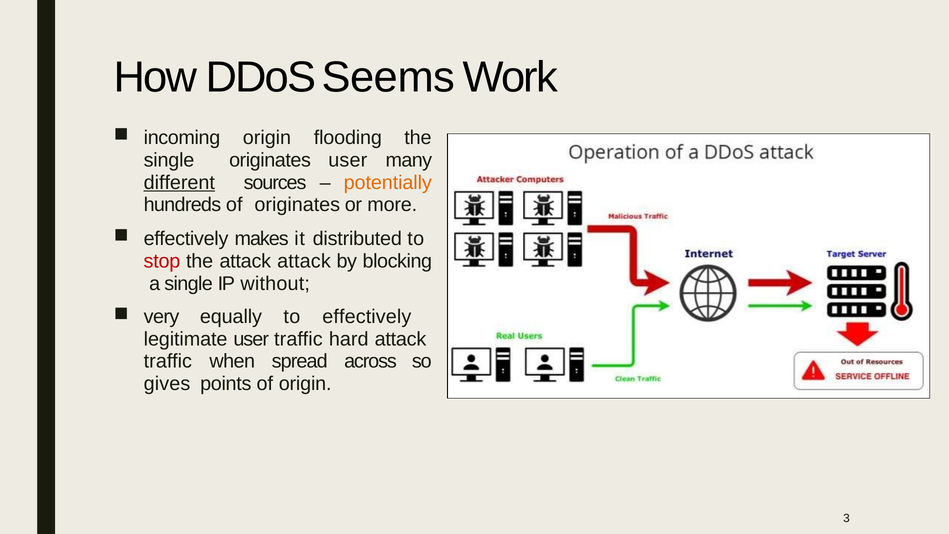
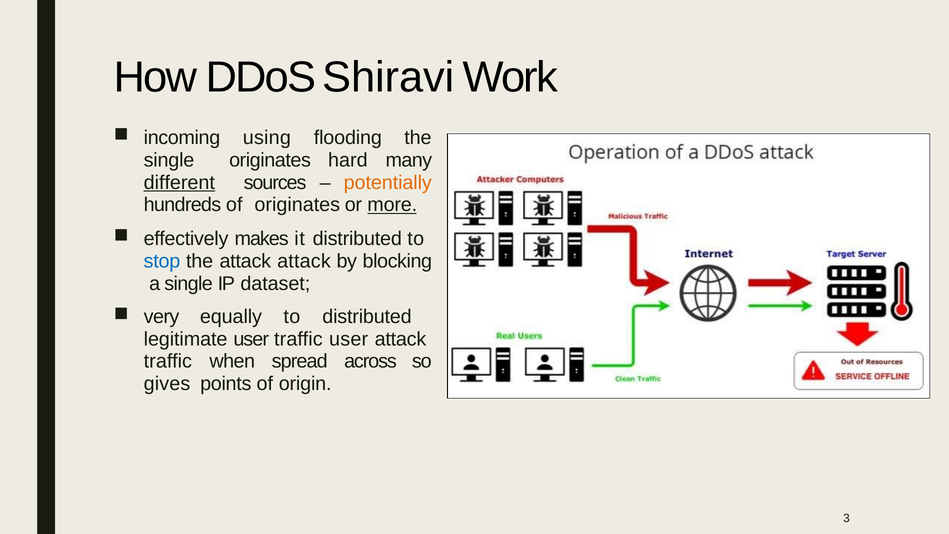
Seems: Seems -> Shiravi
incoming origin: origin -> using
originates user: user -> hard
more underline: none -> present
stop colour: red -> blue
without: without -> dataset
to effectively: effectively -> distributed
traffic hard: hard -> user
